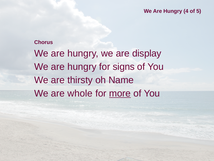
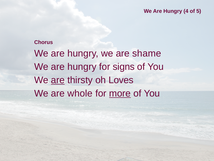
display: display -> shame
are at (58, 80) underline: none -> present
Name: Name -> Loves
